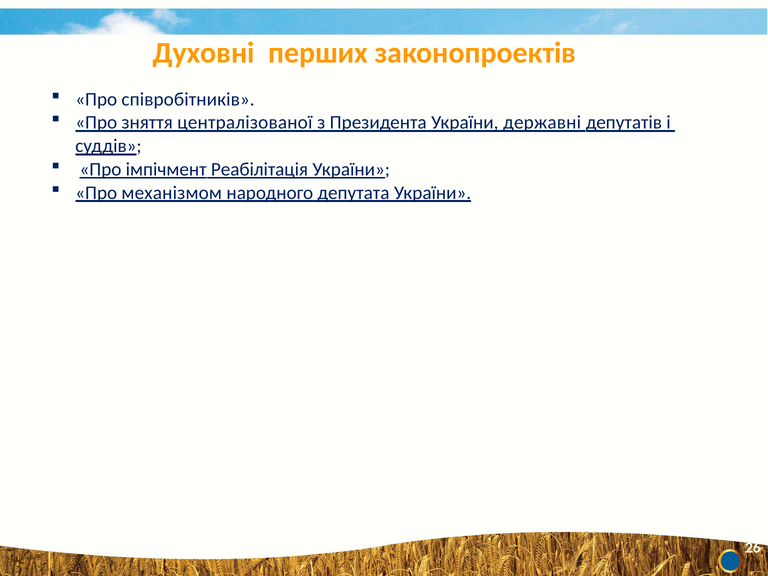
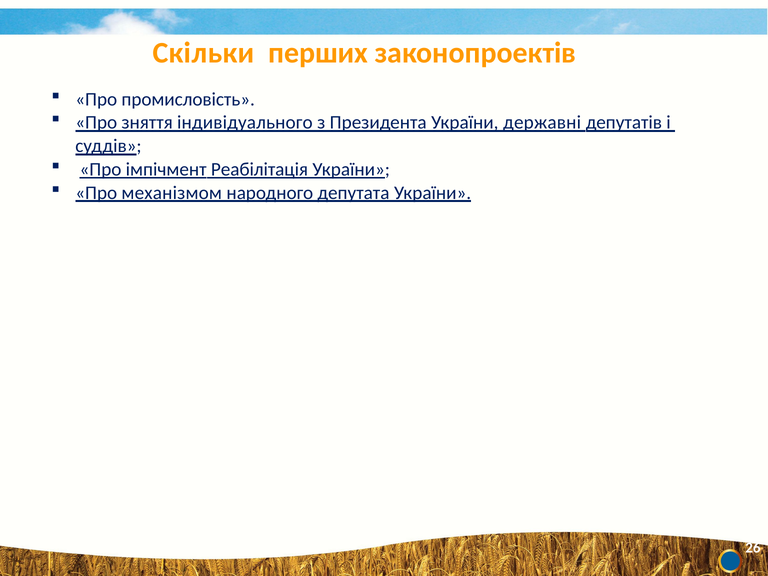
Духовні: Духовні -> Скільки
співробітників: співробітників -> промисловість
централізованої: централізованої -> індивідуального
